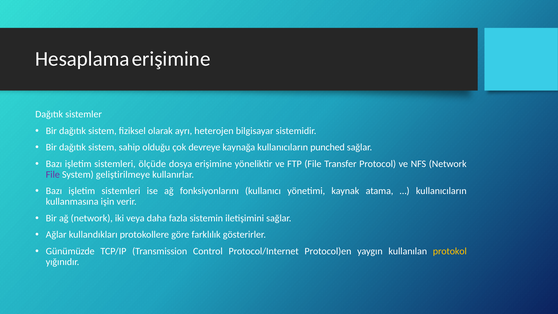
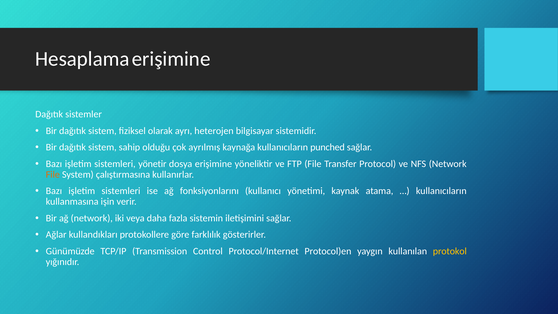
devreye: devreye -> ayrılmış
ölçüde: ölçüde -> yönetir
File at (53, 174) colour: purple -> orange
geliştirilmeye: geliştirilmeye -> çalıştırmasına
